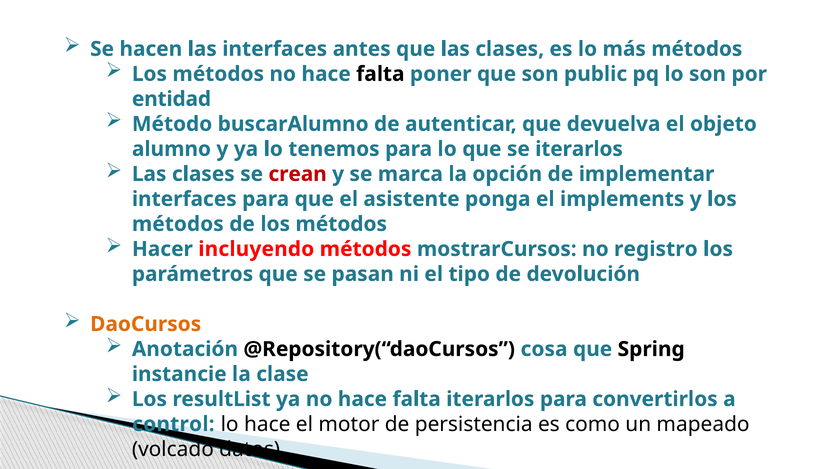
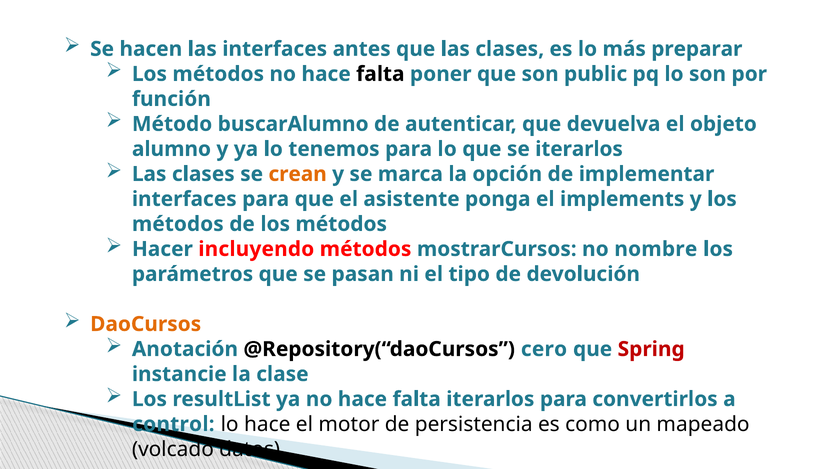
más métodos: métodos -> preparar
entidad: entidad -> función
crean colour: red -> orange
registro: registro -> nombre
cosa: cosa -> cero
Spring colour: black -> red
